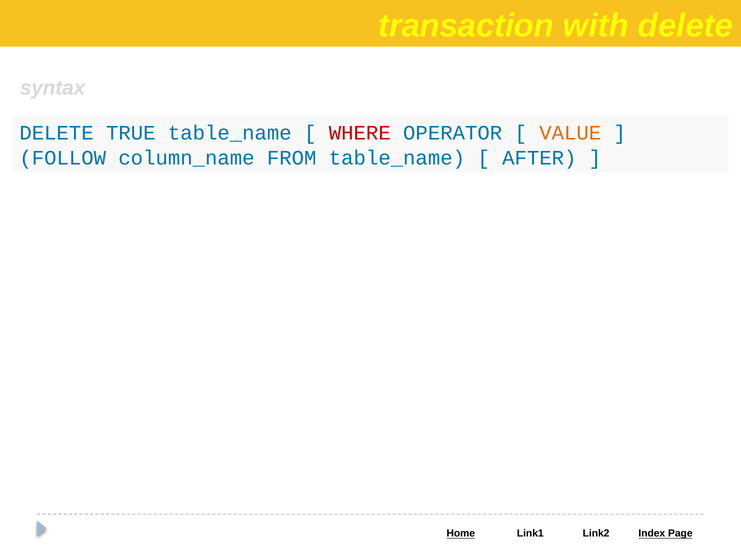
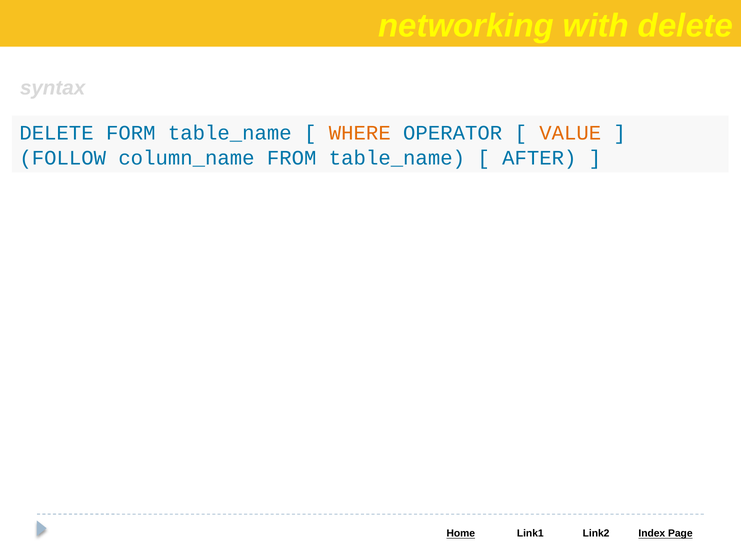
transaction: transaction -> networking
TRUE: TRUE -> FORM
WHERE colour: red -> orange
